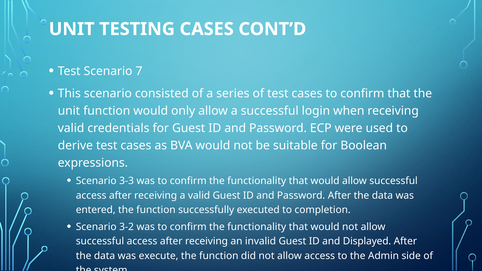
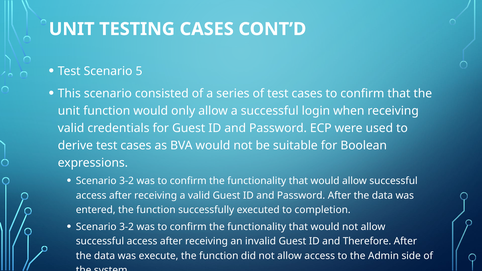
7: 7 -> 5
3-3 at (127, 181): 3-3 -> 3-2
Displayed: Displayed -> Therefore
